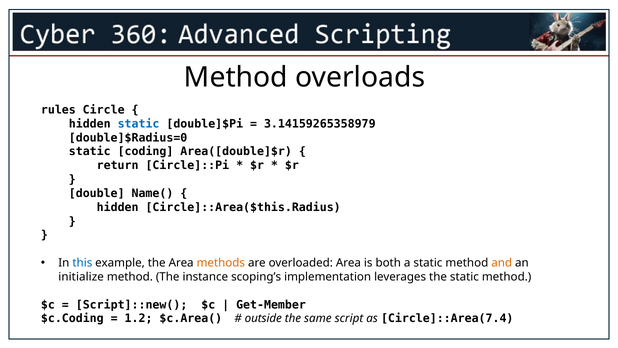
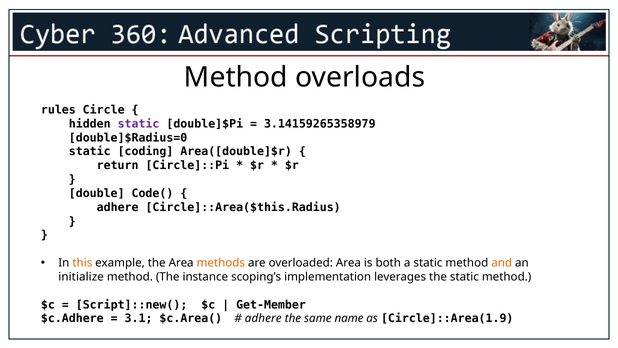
static at (139, 124) colour: blue -> purple
Name(: Name( -> Code(
hidden at (118, 207): hidden -> adhere
this colour: blue -> orange
$c.Coding: $c.Coding -> $c.Adhere
1.2: 1.2 -> 3.1
outside at (263, 318): outside -> adhere
script: script -> name
Circle]::Area(7.4: Circle]::Area(7.4 -> Circle]::Area(1.9
